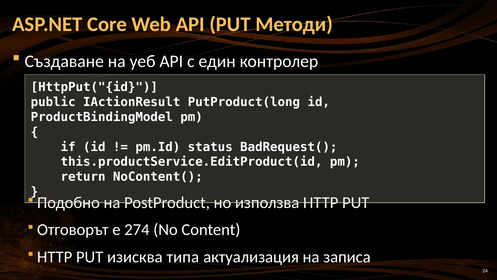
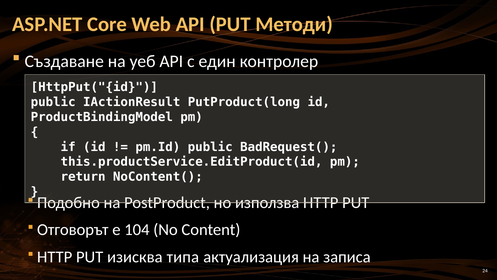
pm.Id status: status -> public
274: 274 -> 104
